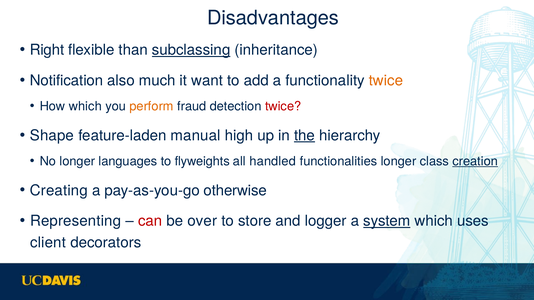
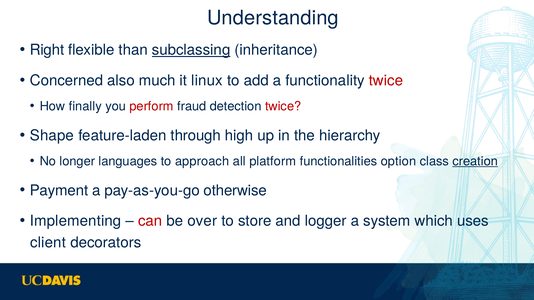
Disadvantages: Disadvantages -> Understanding
Notification: Notification -> Concerned
want: want -> linux
twice at (386, 81) colour: orange -> red
How which: which -> finally
perform colour: orange -> red
manual: manual -> through
the underline: present -> none
flyweights: flyweights -> approach
handled: handled -> platform
functionalities longer: longer -> option
Creating: Creating -> Payment
Representing: Representing -> Implementing
system underline: present -> none
